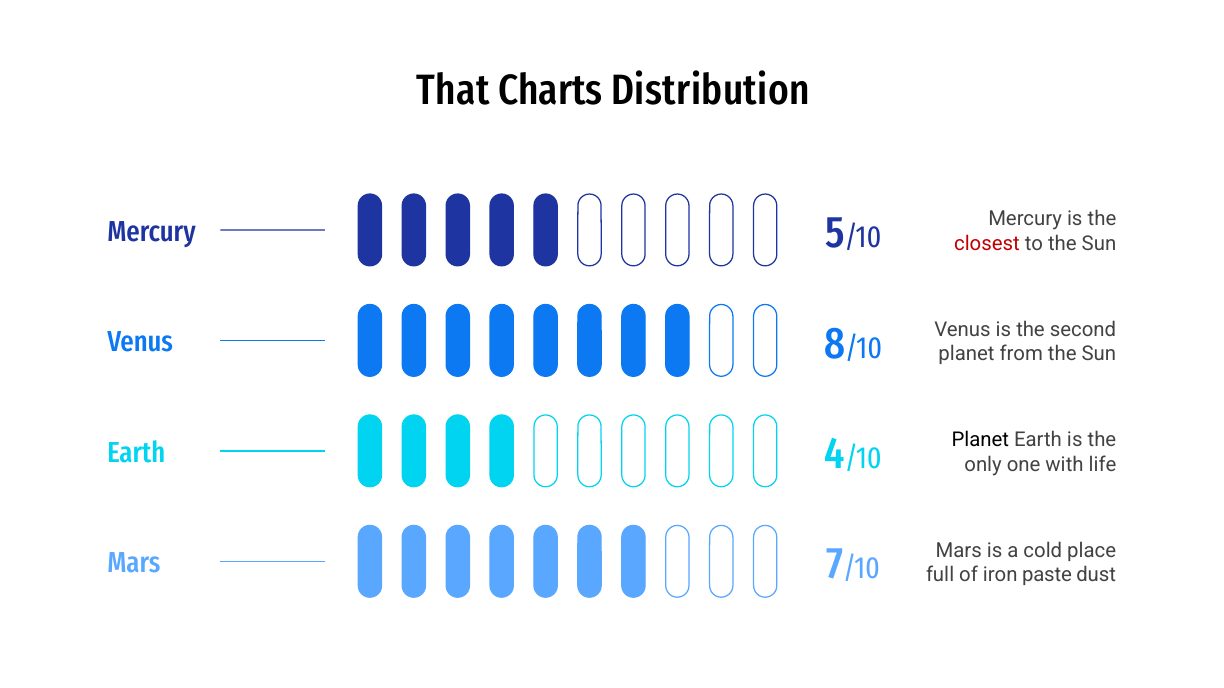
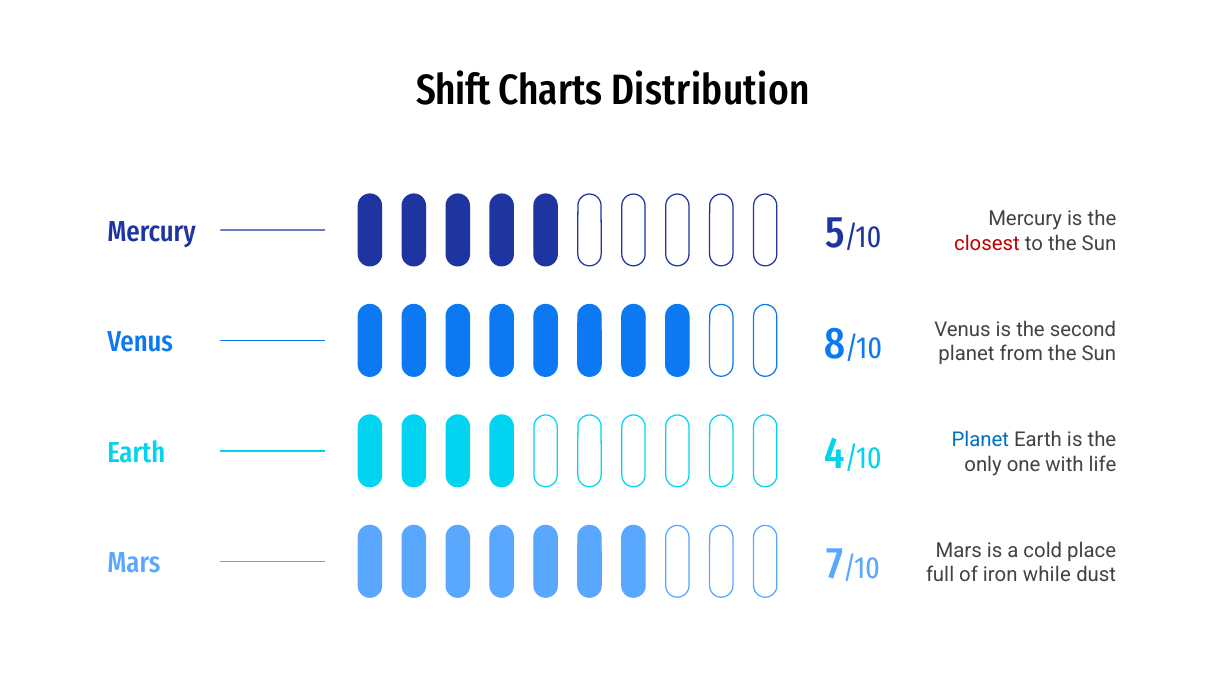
That: That -> Shift
Planet at (980, 440) colour: black -> blue
paste: paste -> while
